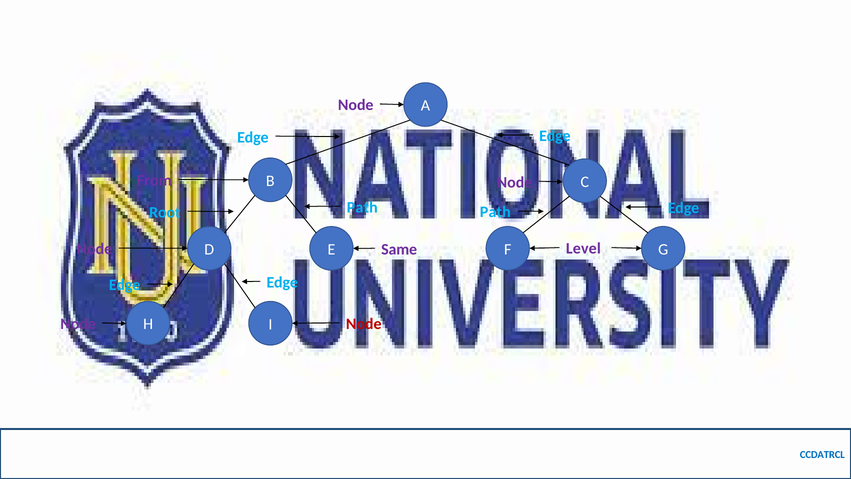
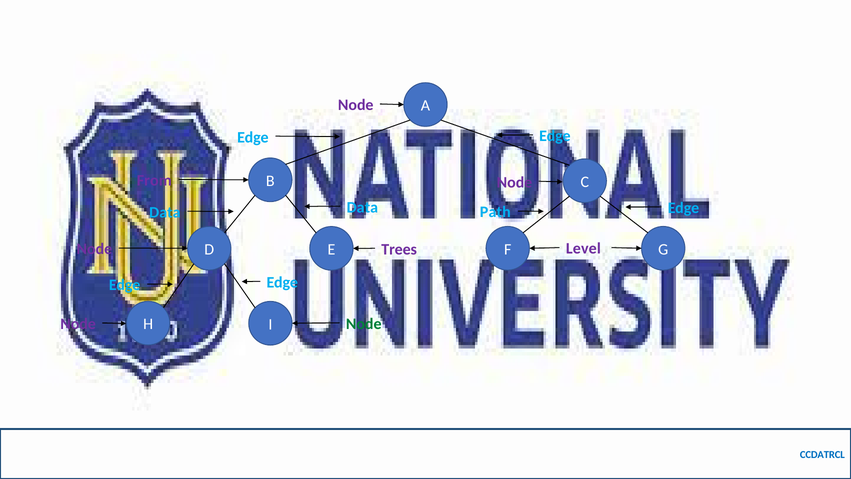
Path at (362, 207): Path -> Data
Root at (165, 212): Root -> Data
Same: Same -> Trees
Node at (364, 324) colour: red -> green
